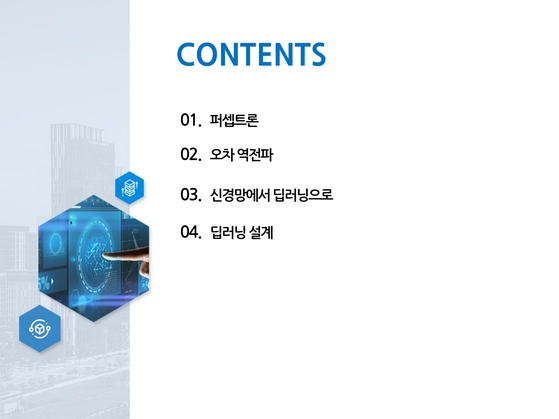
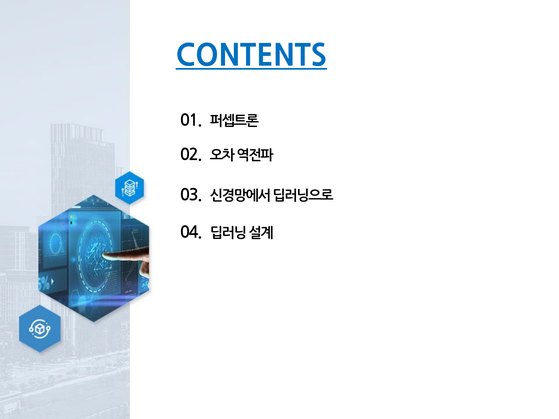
CONTENTS underline: none -> present
